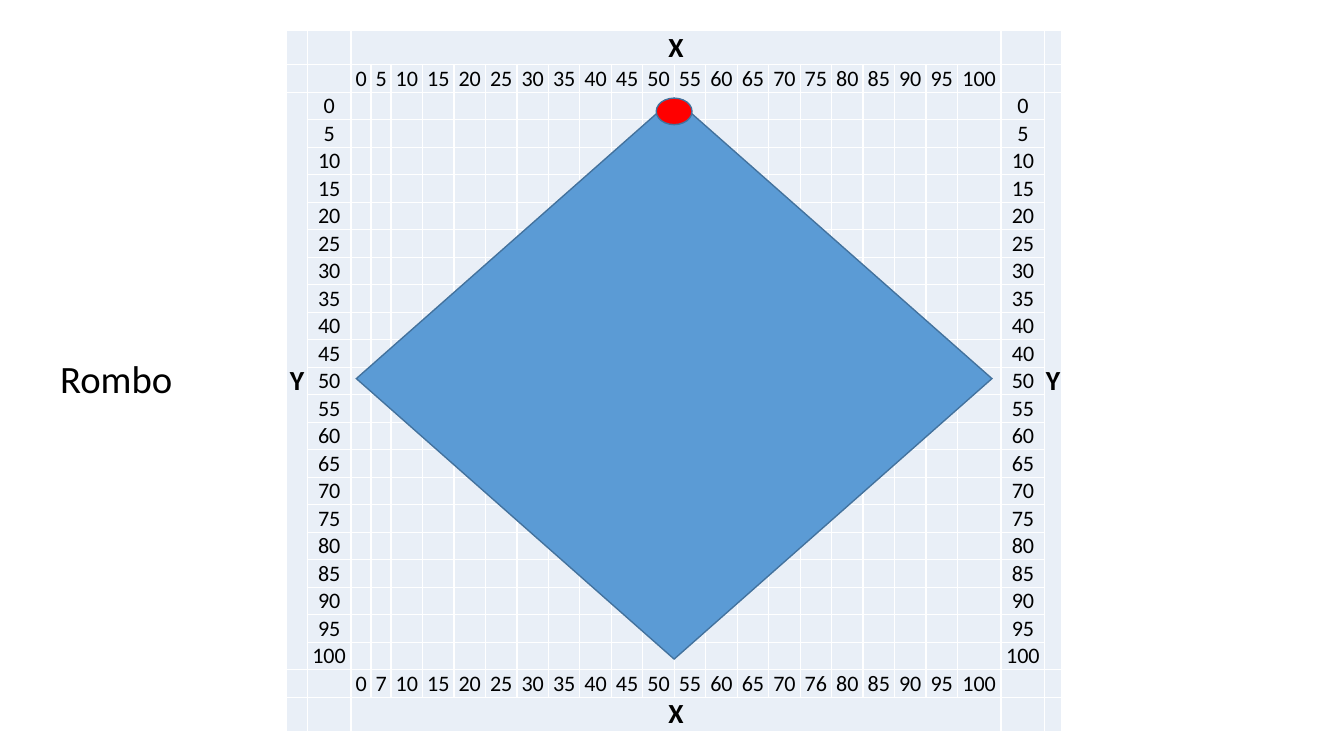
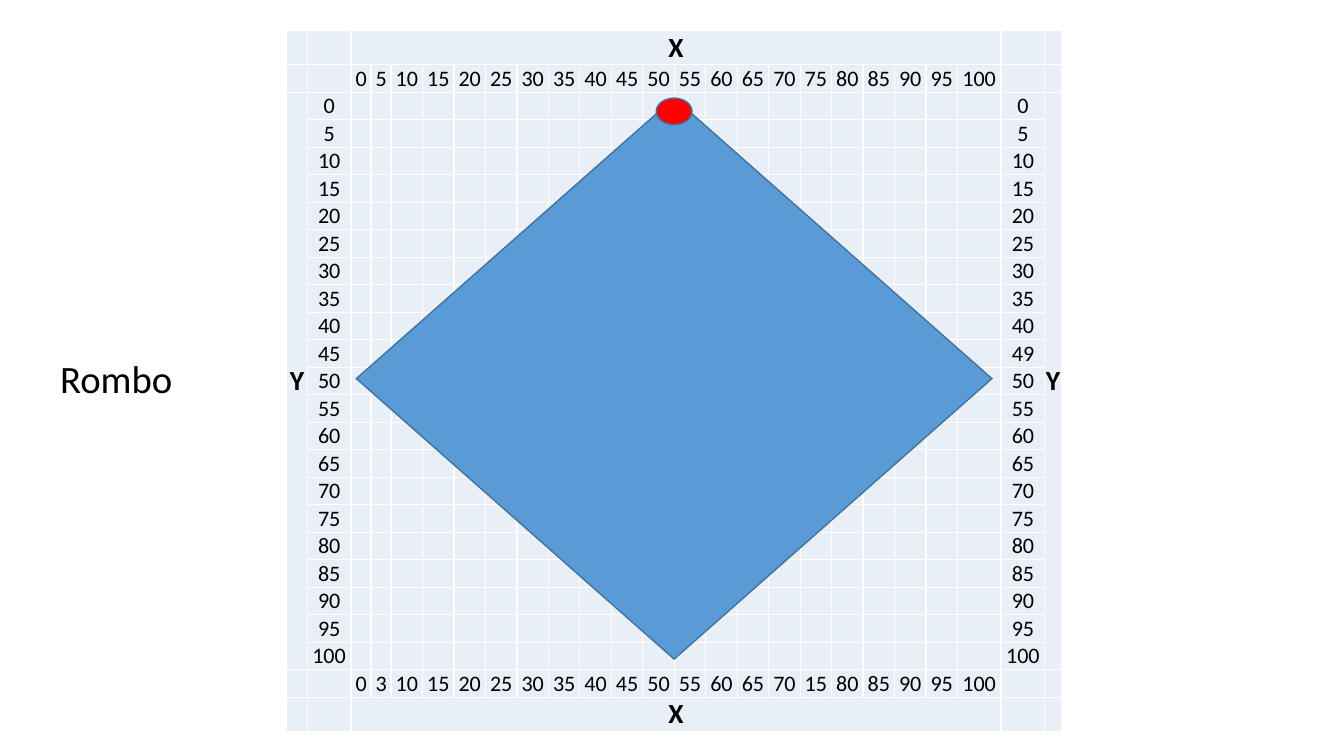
45 40: 40 -> 49
7: 7 -> 3
70 76: 76 -> 15
